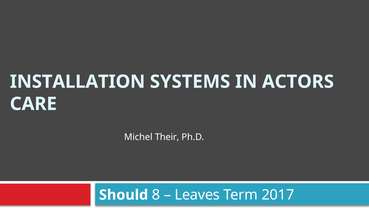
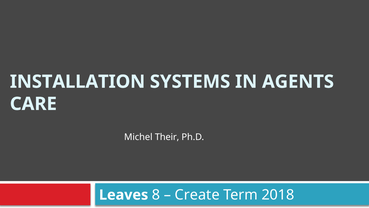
ACTORS: ACTORS -> AGENTS
Should: Should -> Leaves
Leaves: Leaves -> Create
2017: 2017 -> 2018
